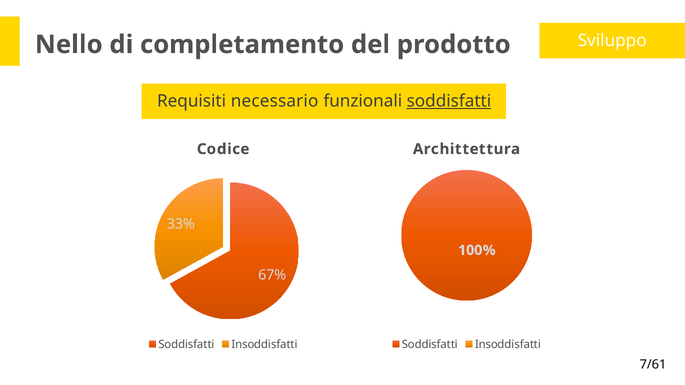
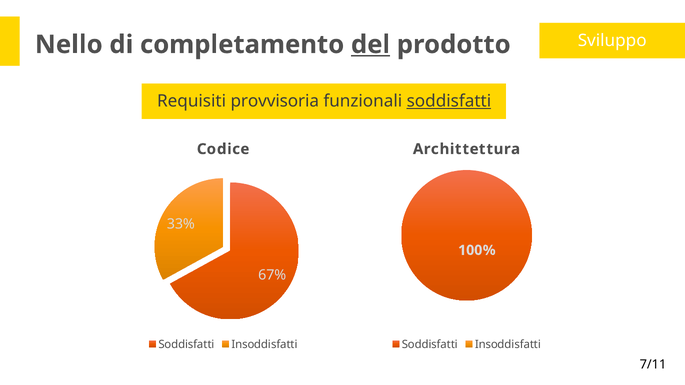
del underline: none -> present
necessario: necessario -> provvisoria
7/61: 7/61 -> 7/11
